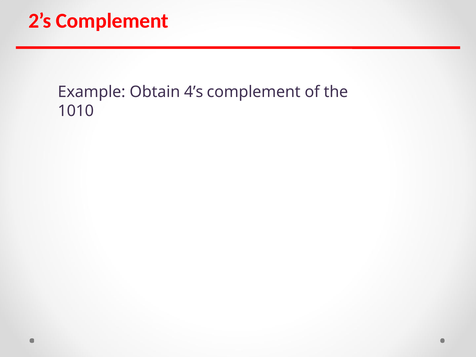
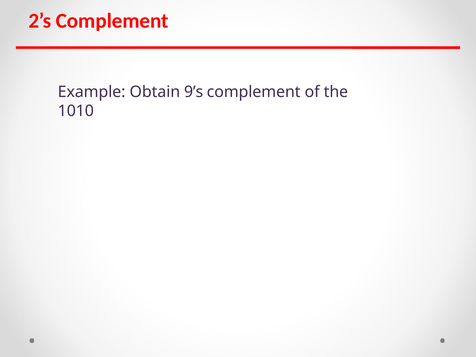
4’s: 4’s -> 9’s
